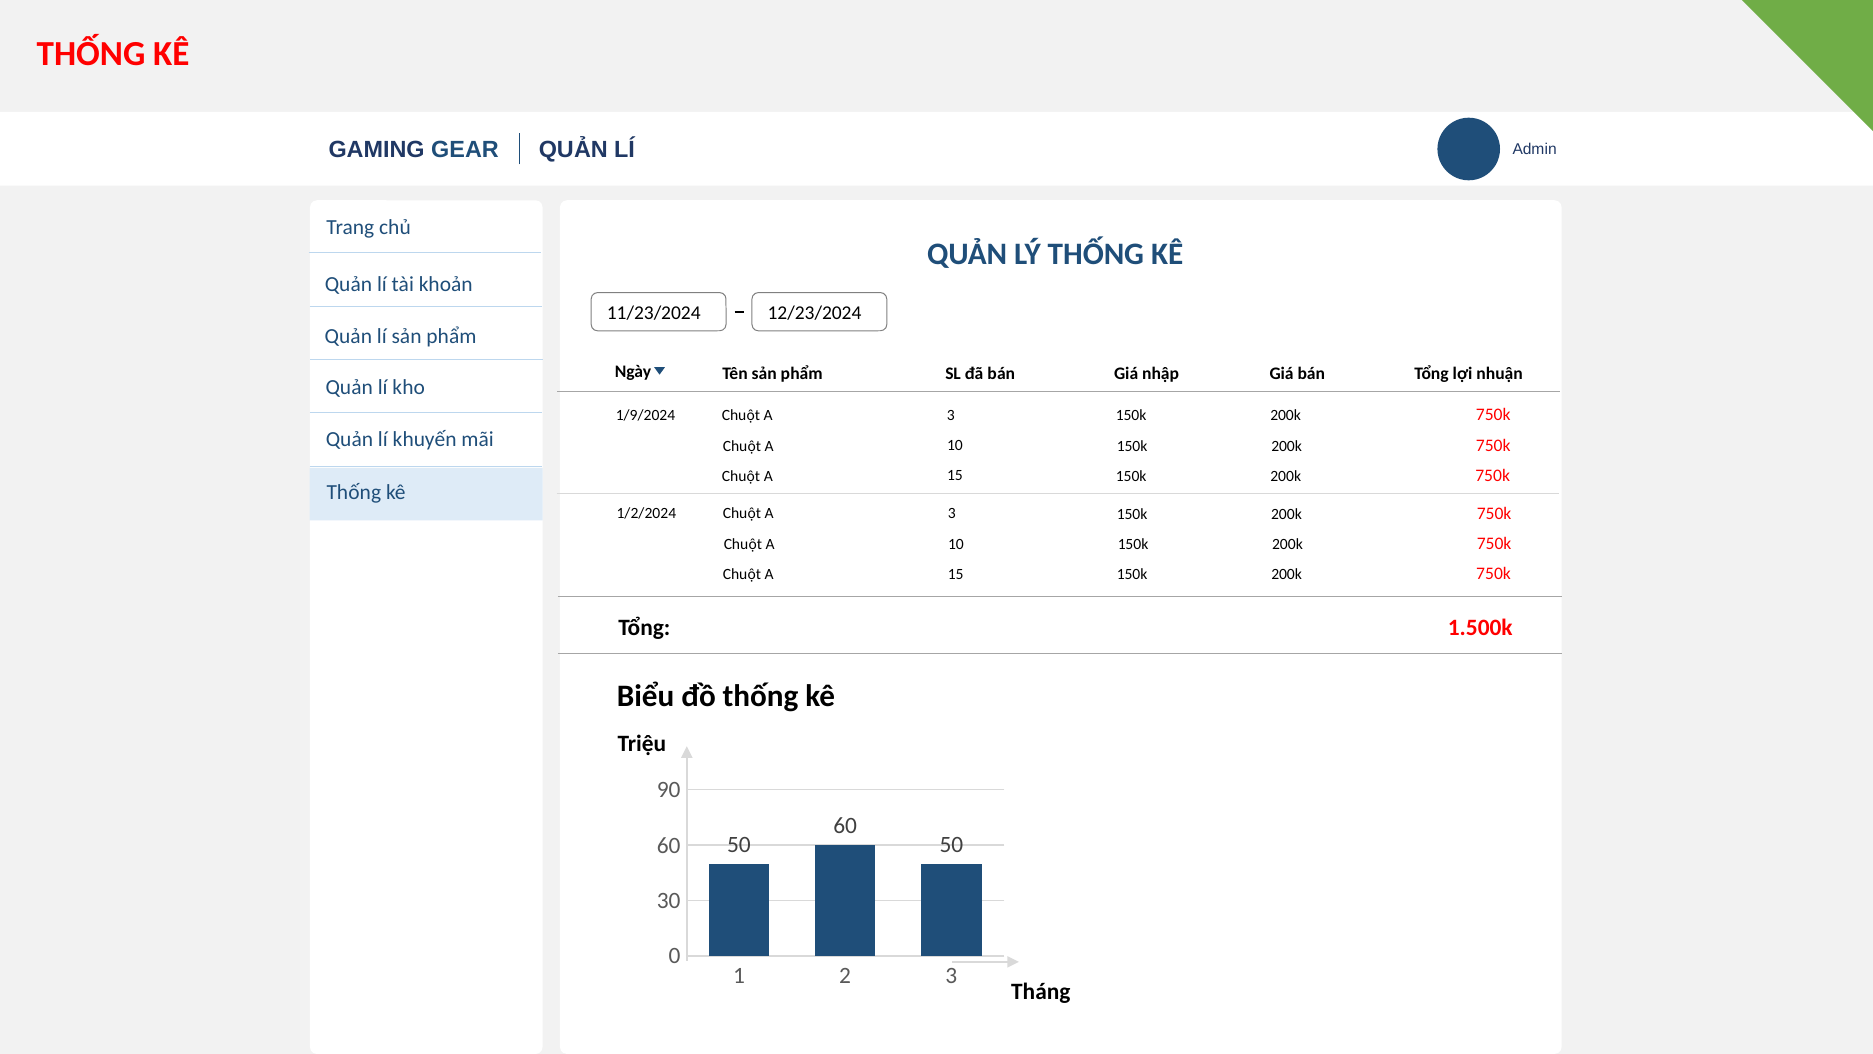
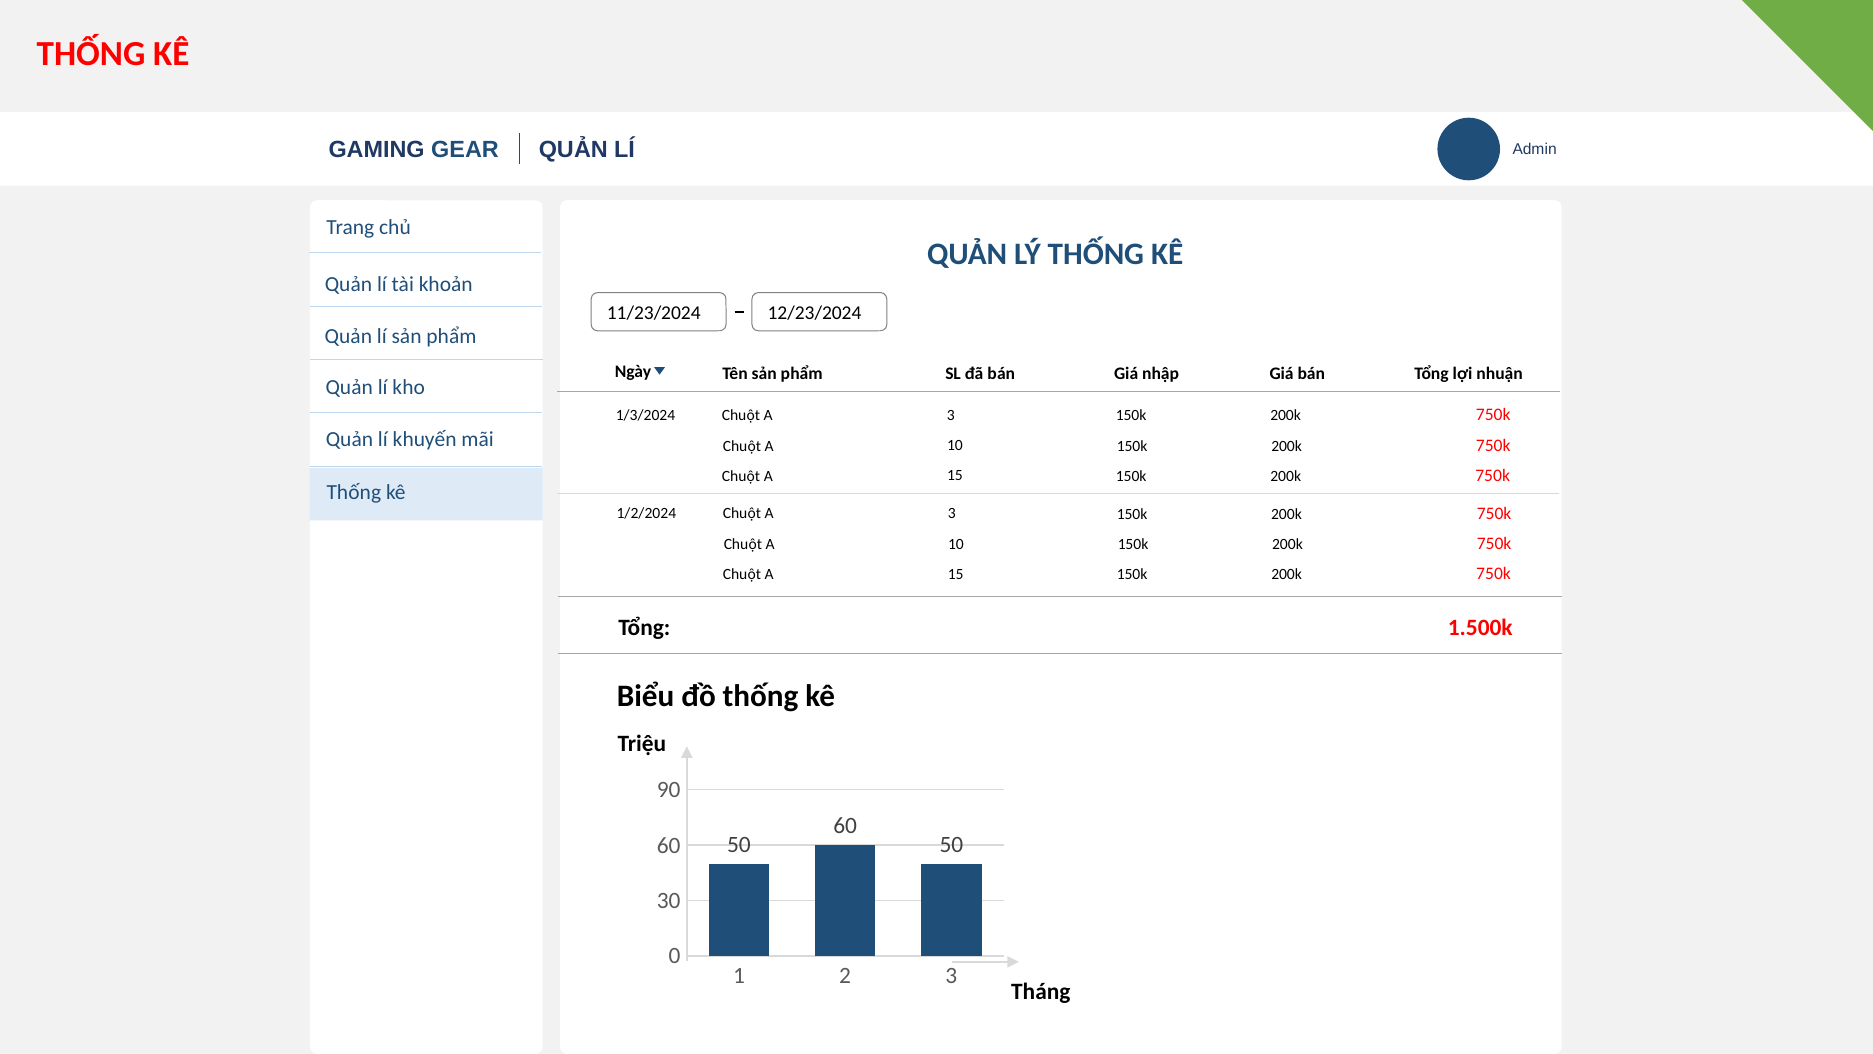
1/9/2024: 1/9/2024 -> 1/3/2024
